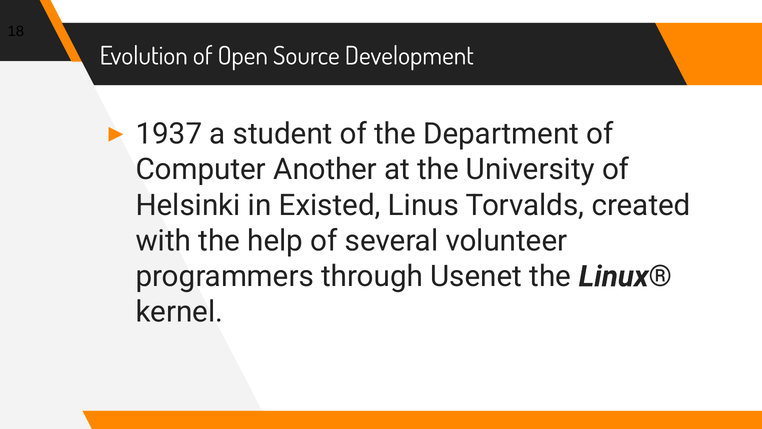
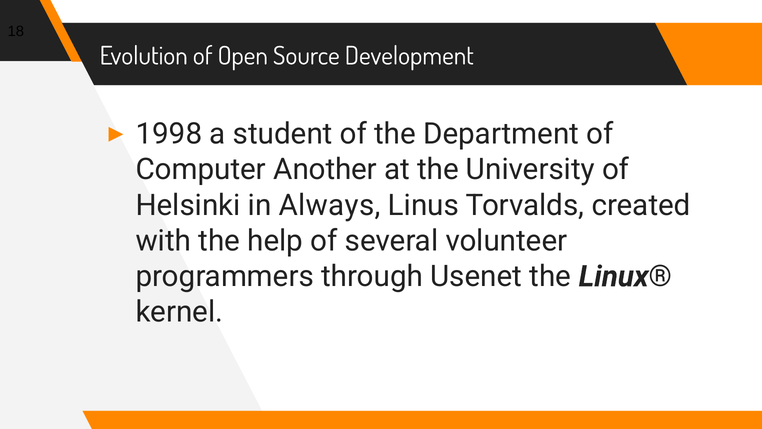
1937: 1937 -> 1998
Existed: Existed -> Always
